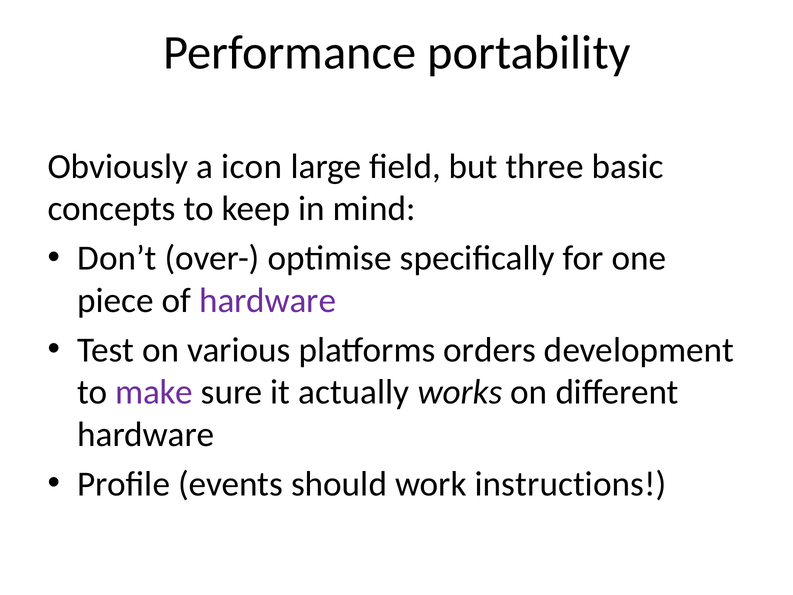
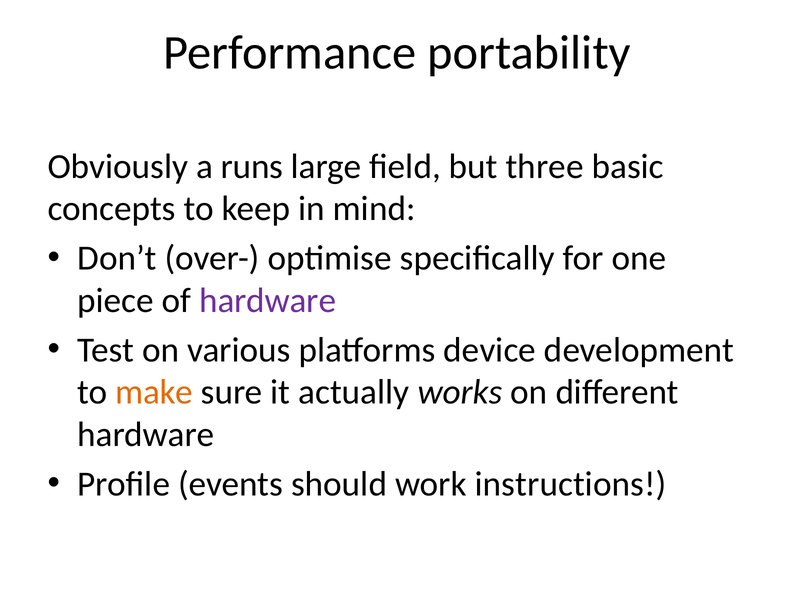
icon: icon -> runs
orders: orders -> device
make colour: purple -> orange
